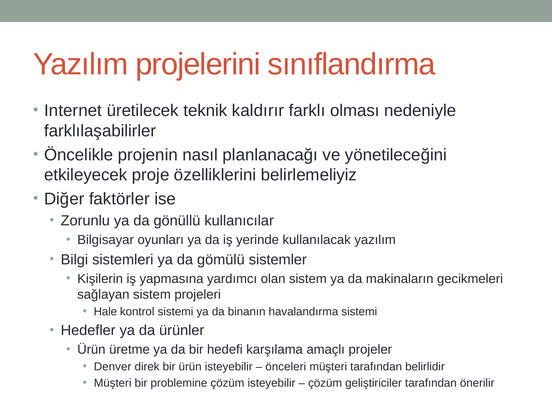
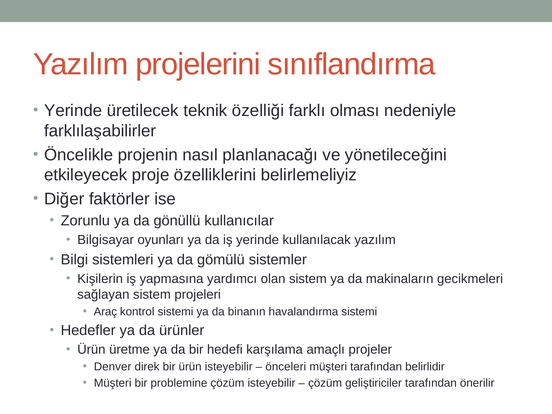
Internet at (73, 111): Internet -> Yerinde
kaldırır: kaldırır -> özelliği
Hale: Hale -> Araç
